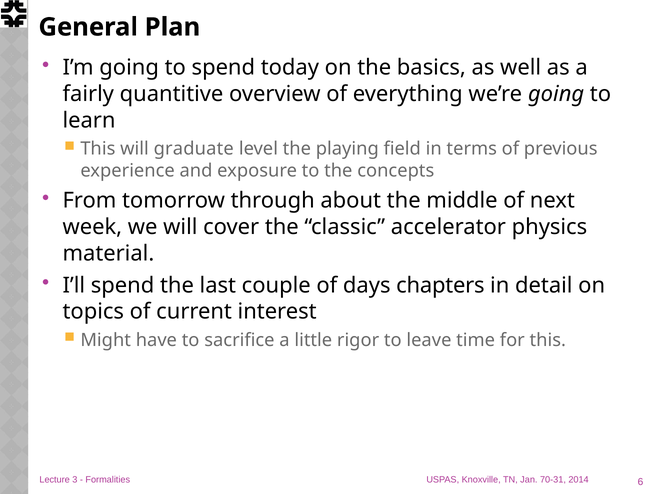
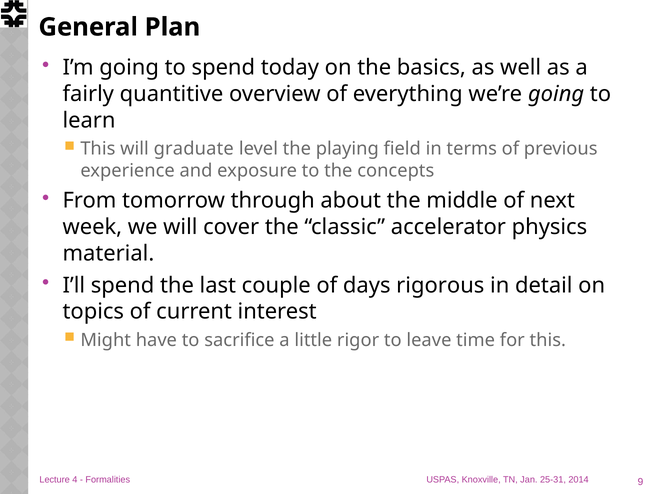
chapters: chapters -> rigorous
3: 3 -> 4
70-31: 70-31 -> 25-31
6: 6 -> 9
